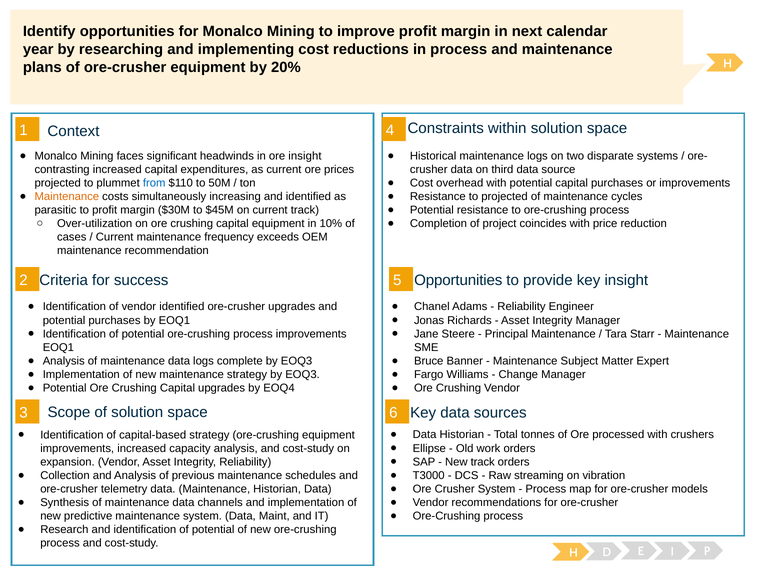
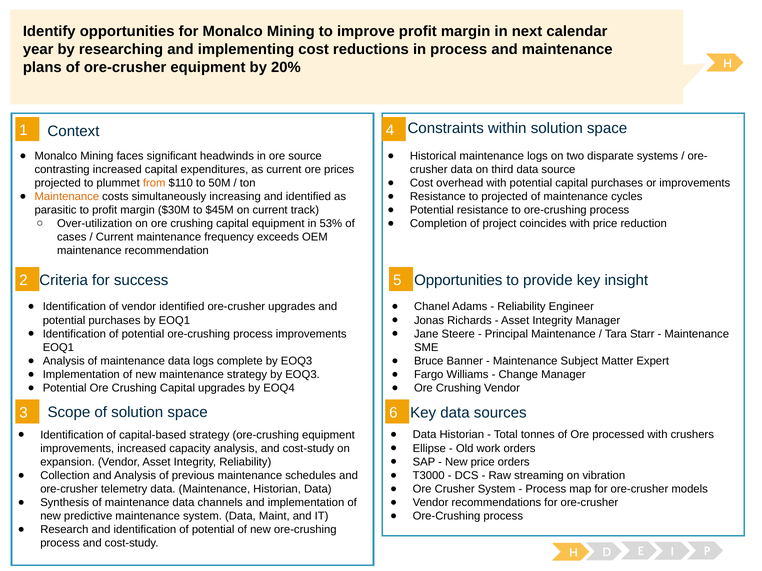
ore insight: insight -> source
from colour: blue -> orange
10%: 10% -> 53%
New track: track -> price
